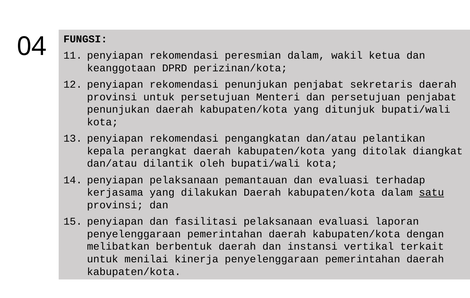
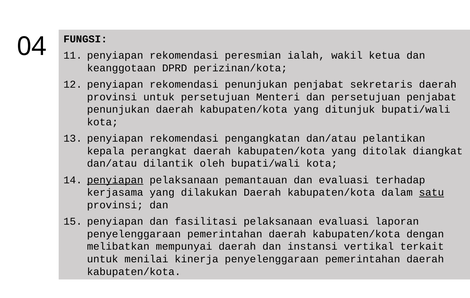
peresmian dalam: dalam -> ialah
penyiapan at (115, 180) underline: none -> present
berbentuk: berbentuk -> mempunyai
